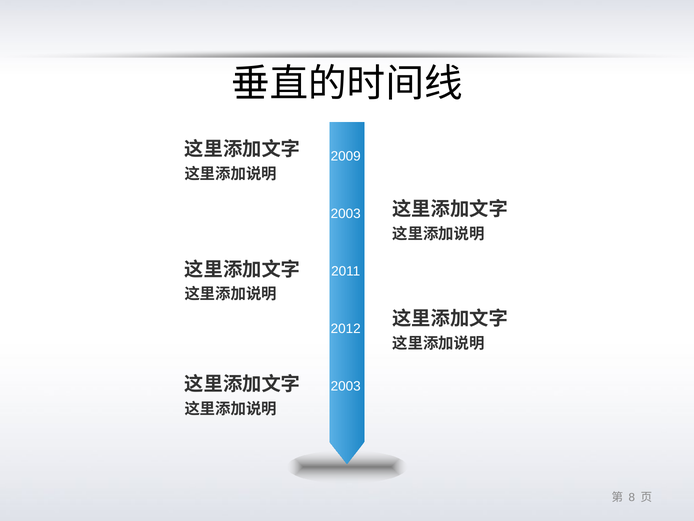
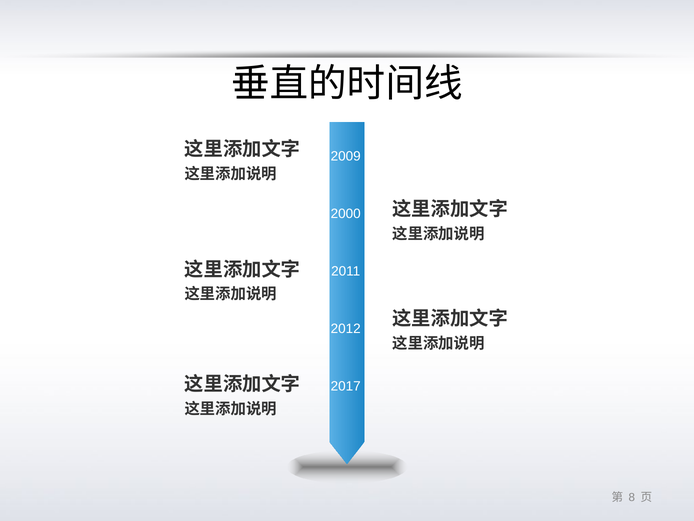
2003 at (346, 214): 2003 -> 2000
2003 at (346, 386): 2003 -> 2017
